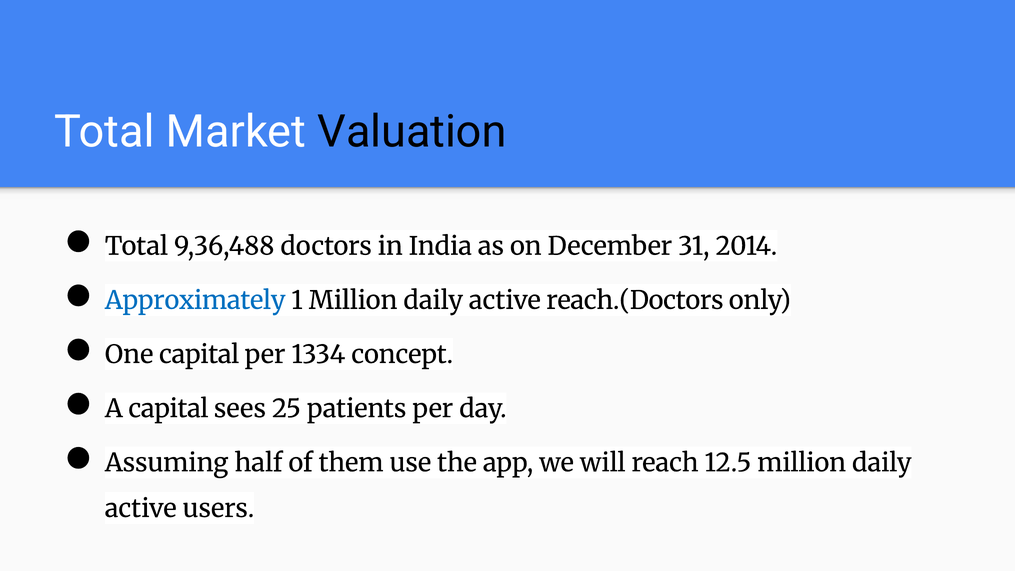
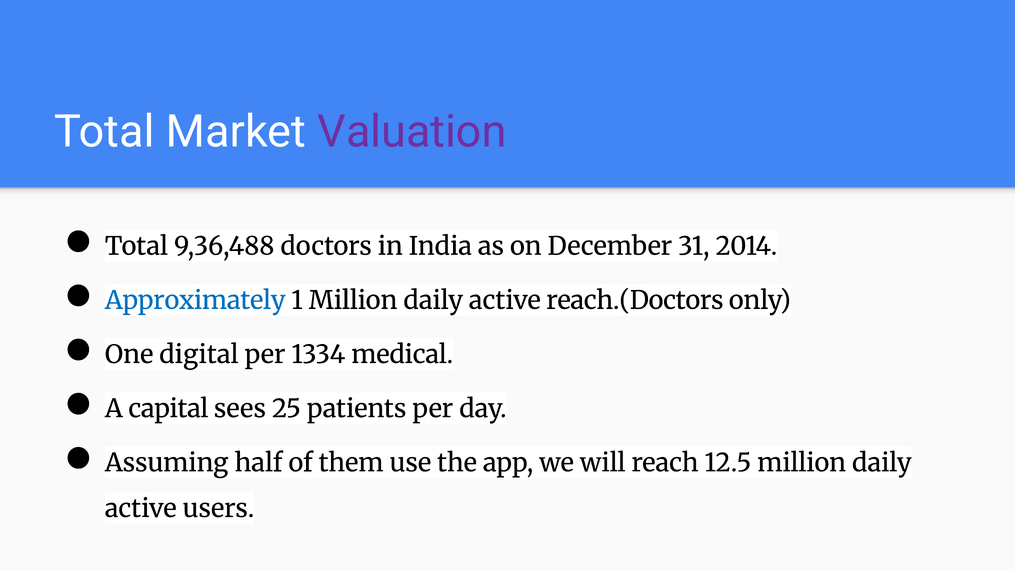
Valuation colour: black -> purple
One capital: capital -> digital
concept: concept -> medical
